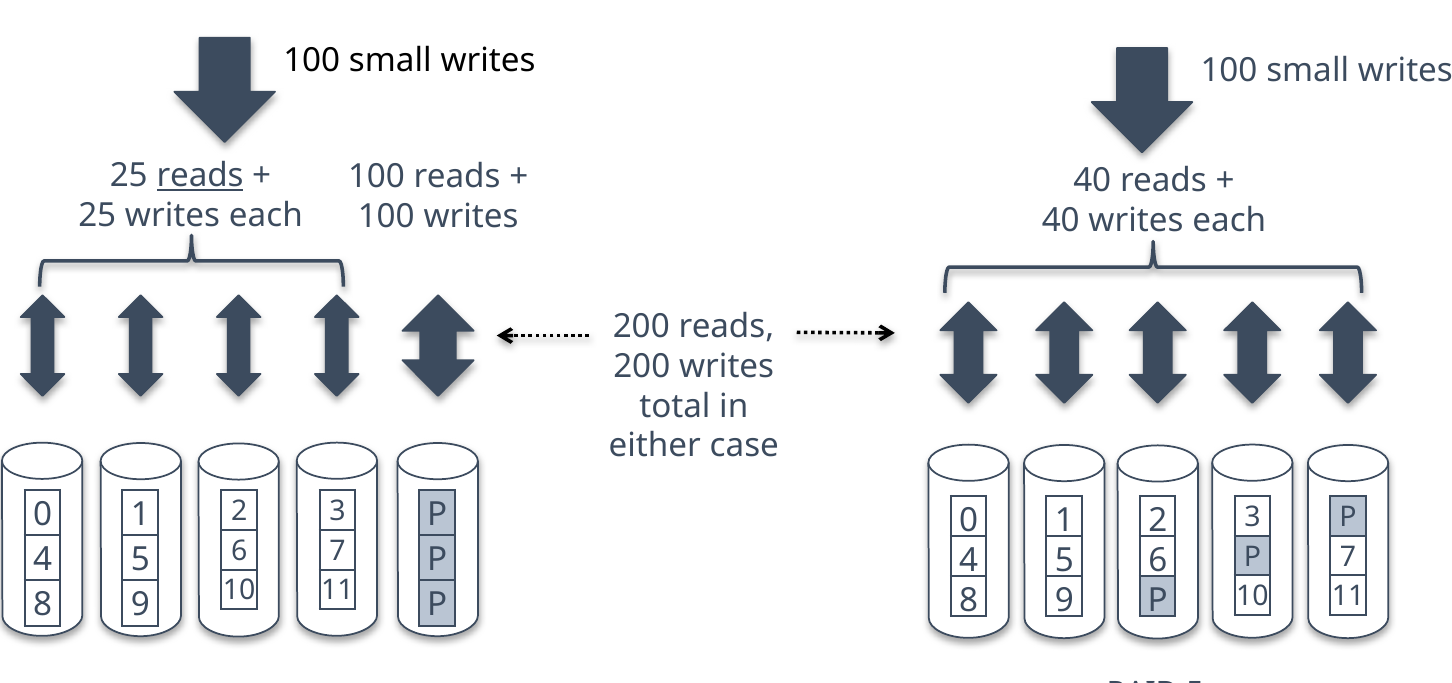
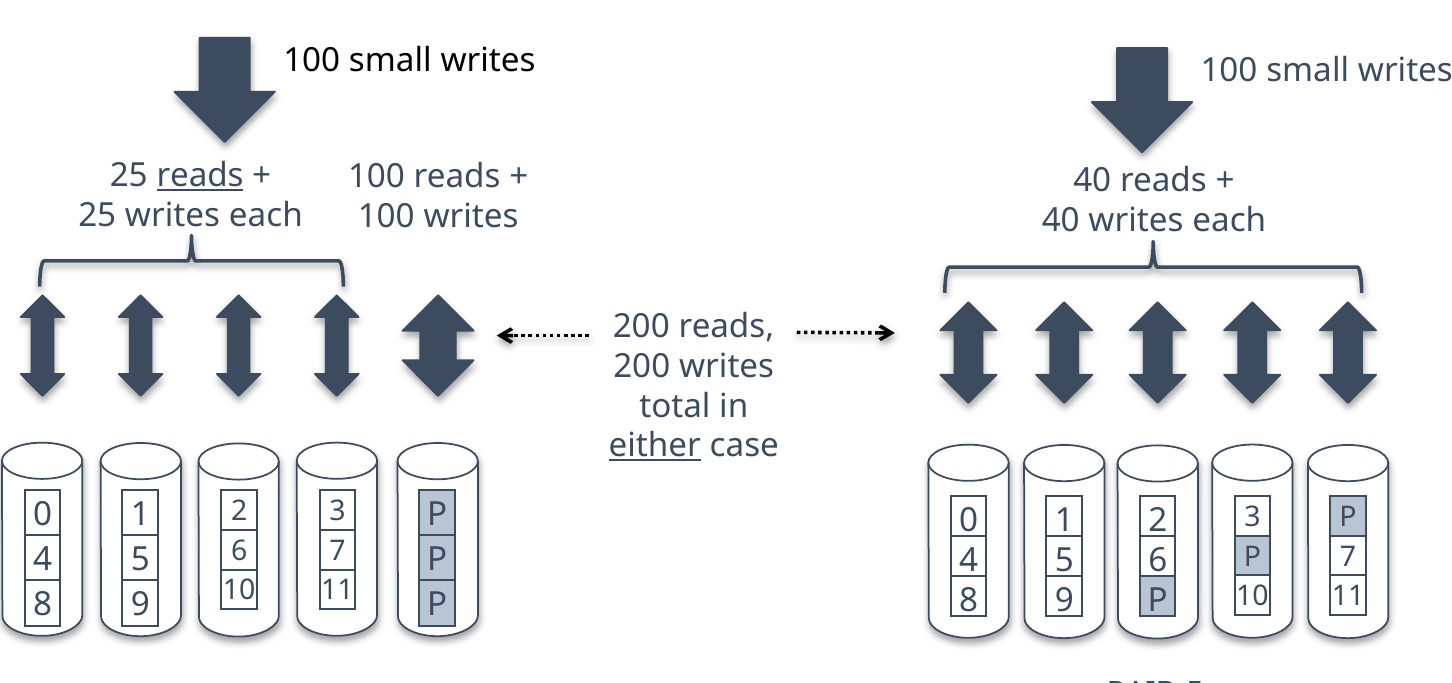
either underline: none -> present
